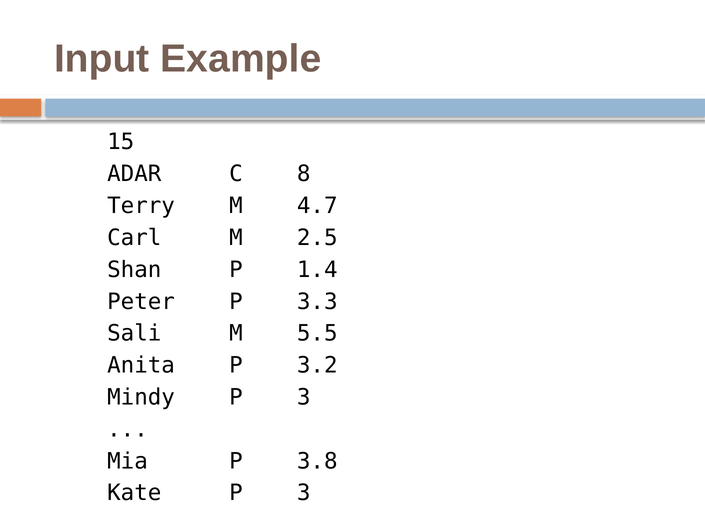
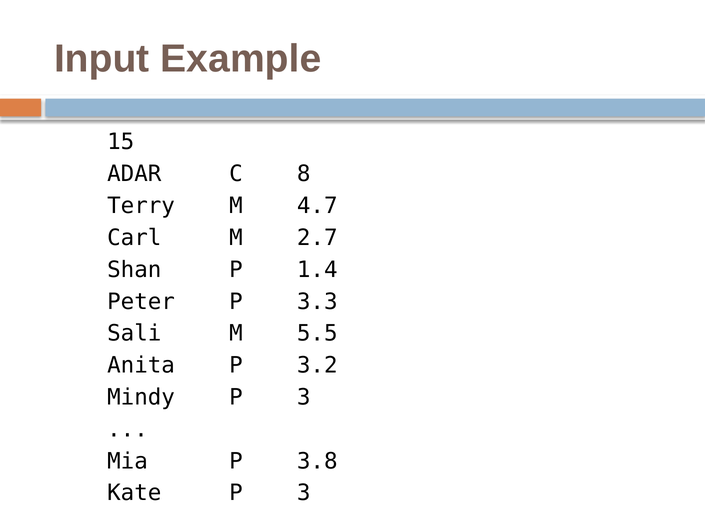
2.5: 2.5 -> 2.7
